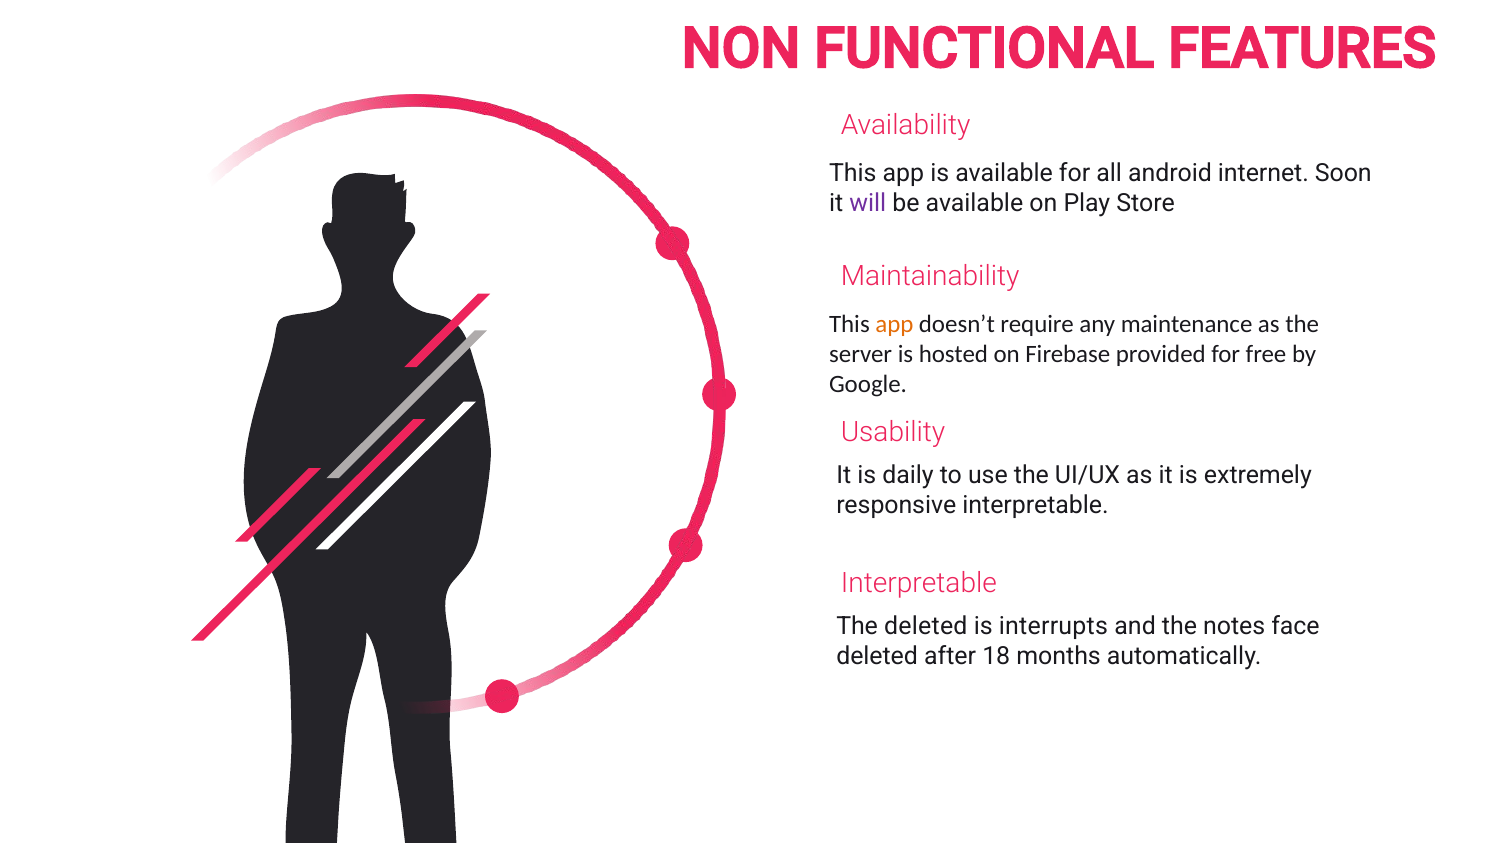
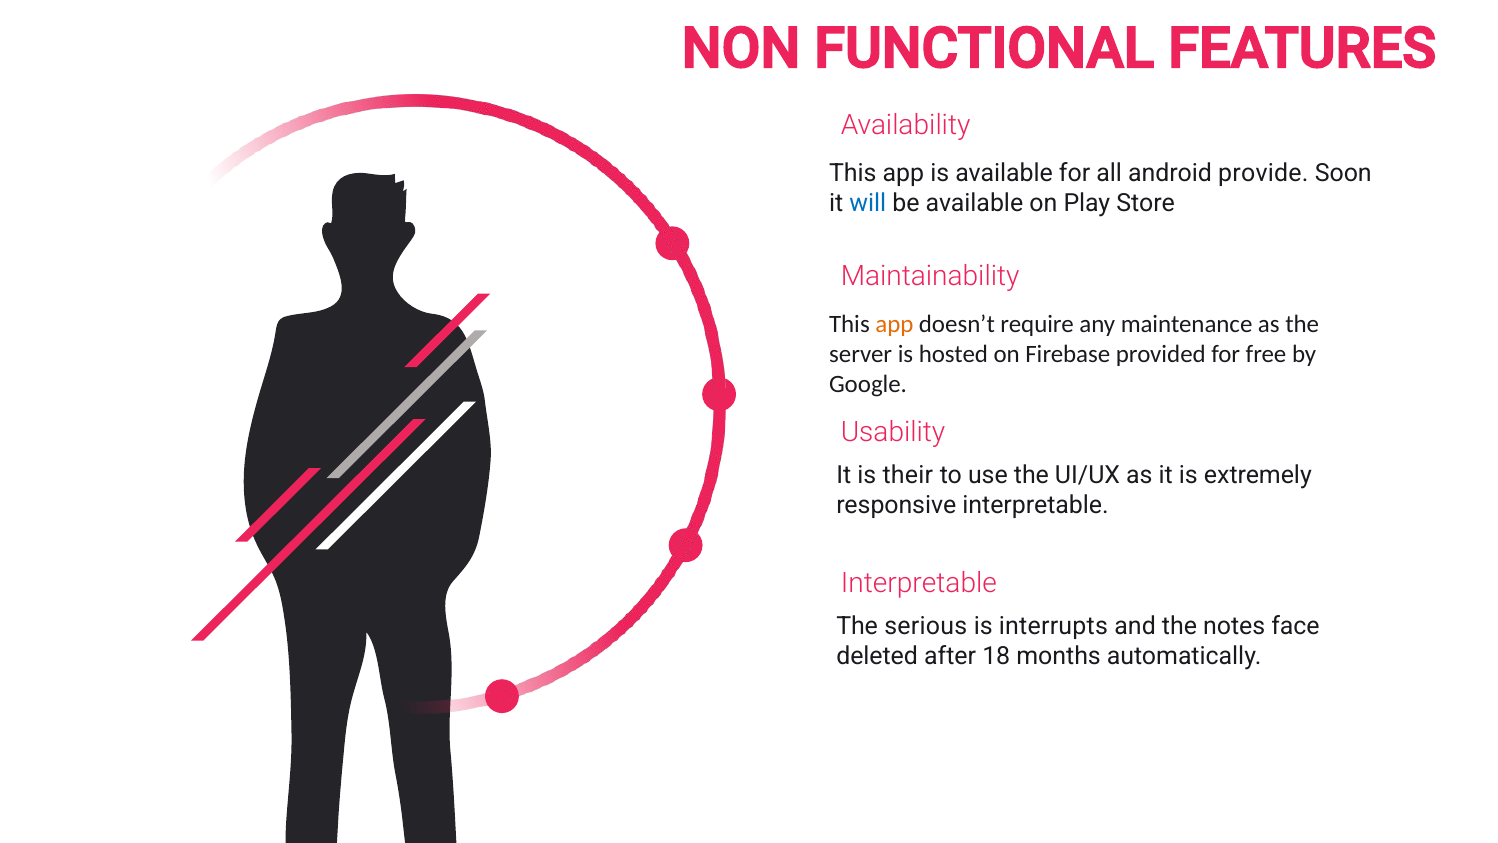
internet: internet -> provide
will colour: purple -> blue
daily: daily -> their
The deleted: deleted -> serious
